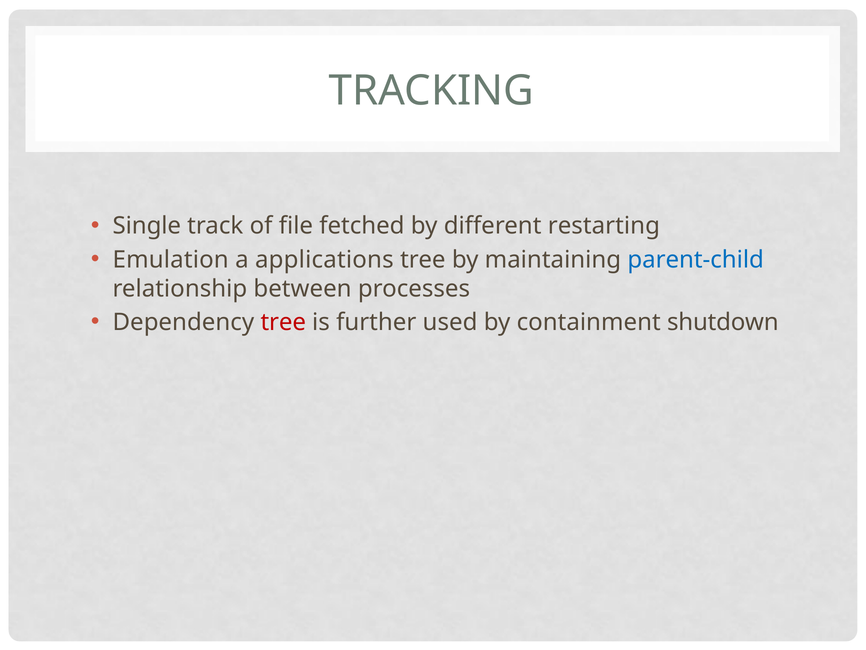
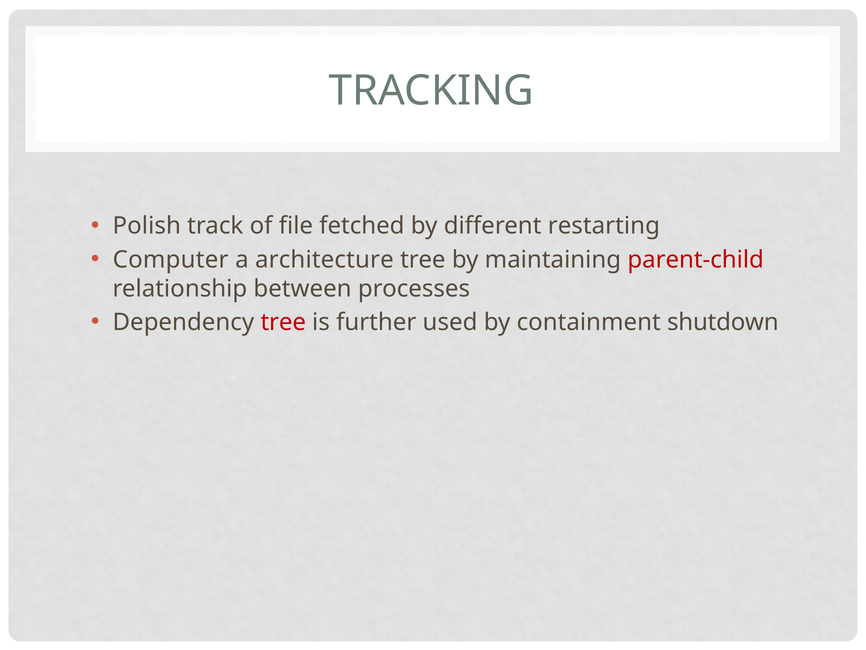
Single: Single -> Polish
Emulation: Emulation -> Computer
applications: applications -> architecture
parent-child colour: blue -> red
